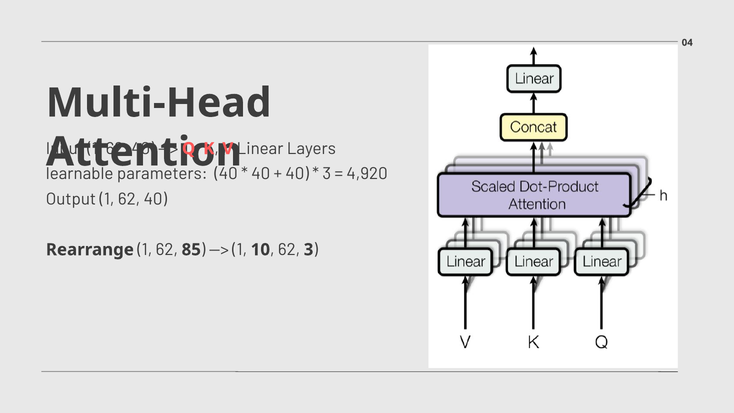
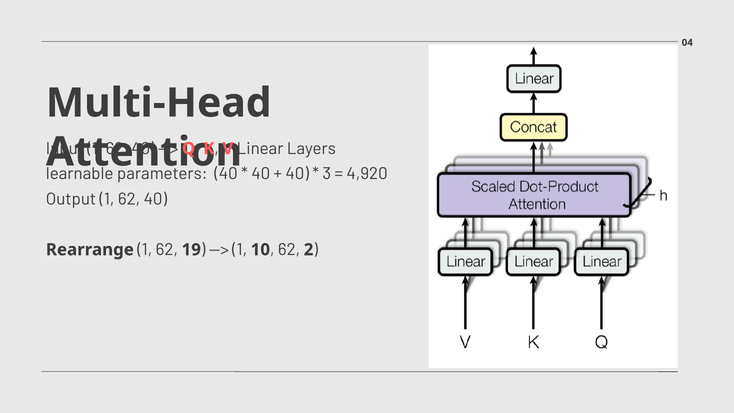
85: 85 -> 19
62 3: 3 -> 2
